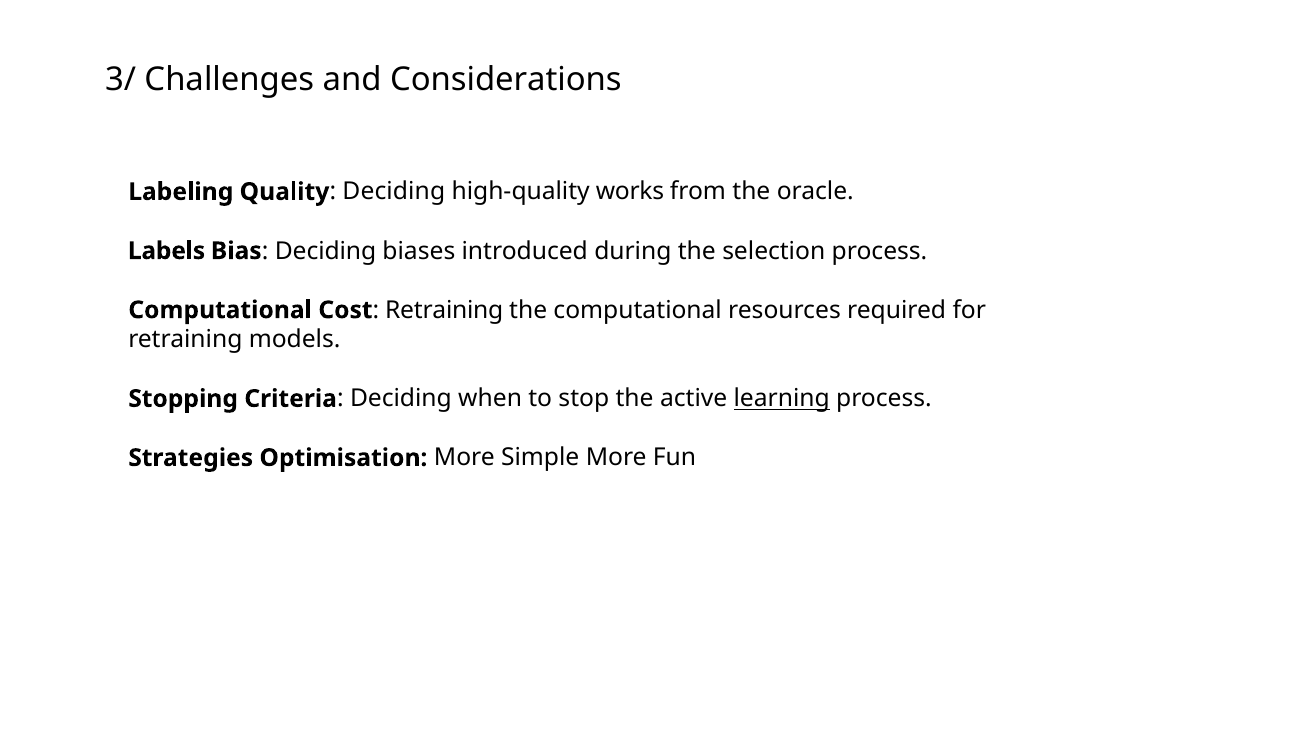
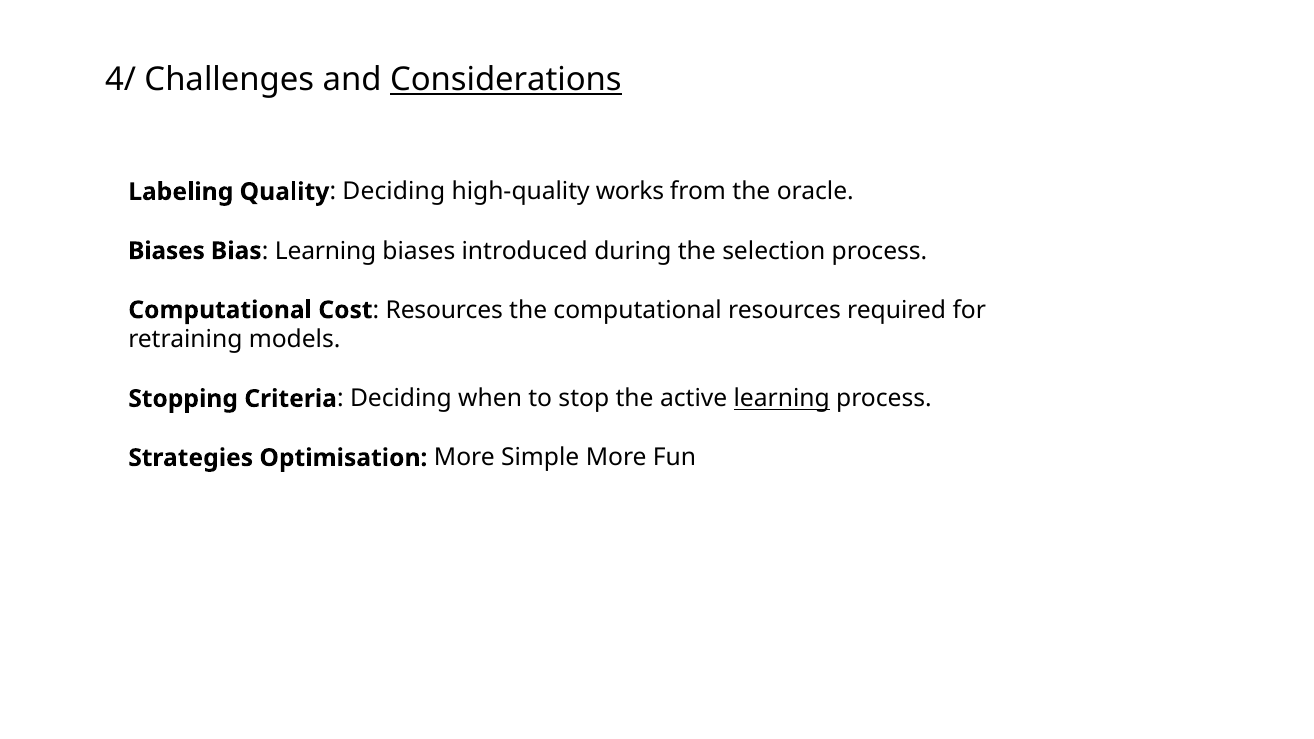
3/: 3/ -> 4/
Considerations underline: none -> present
Labels at (166, 251): Labels -> Biases
Deciding at (326, 251): Deciding -> Learning
Retraining at (444, 310): Retraining -> Resources
